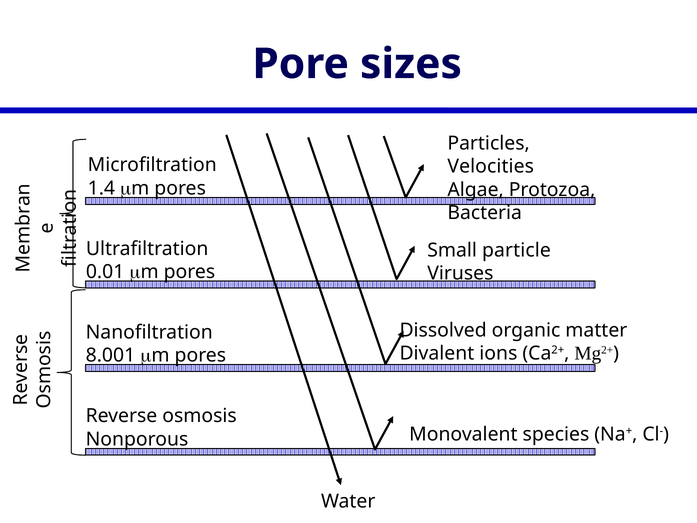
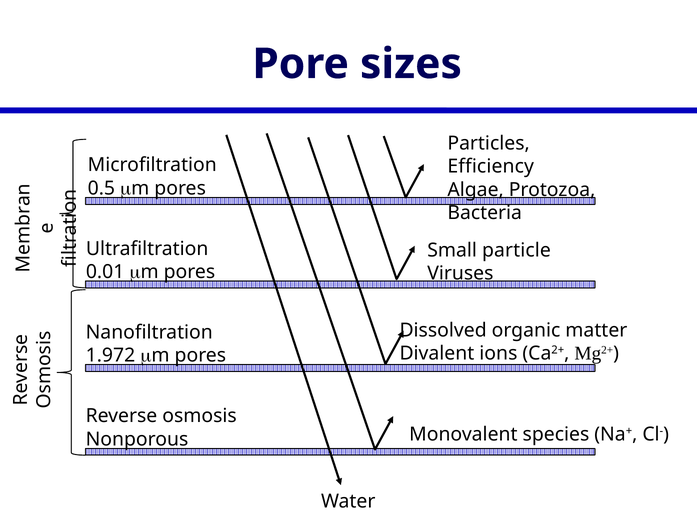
Velocities: Velocities -> Efficiency
1.4: 1.4 -> 0.5
8.001: 8.001 -> 1.972
